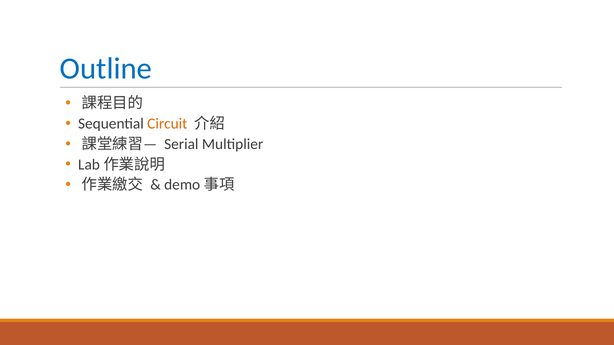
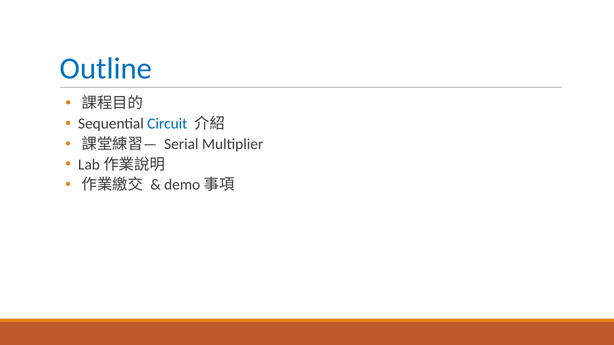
Circuit colour: orange -> blue
